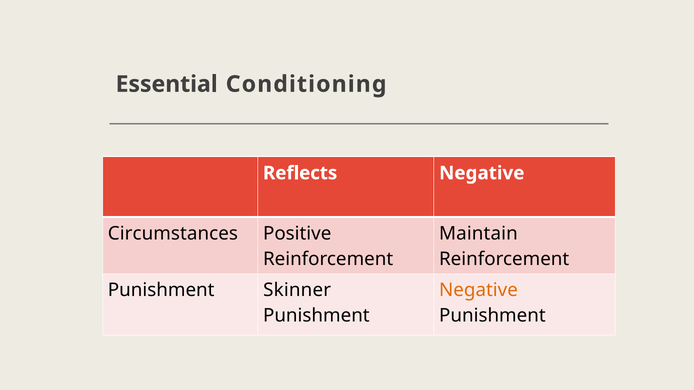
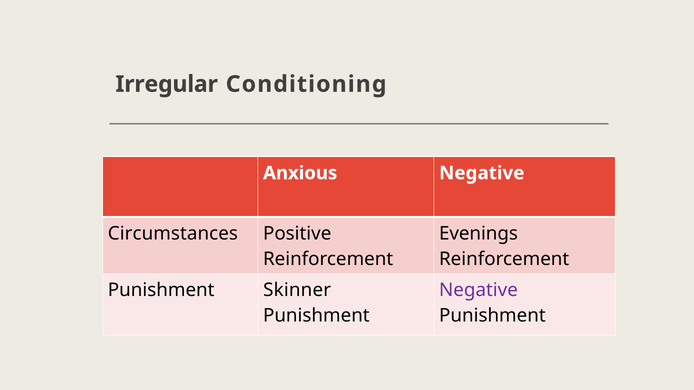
Essential: Essential -> Irregular
Reflects: Reflects -> Anxious
Maintain: Maintain -> Evenings
Negative at (478, 290) colour: orange -> purple
